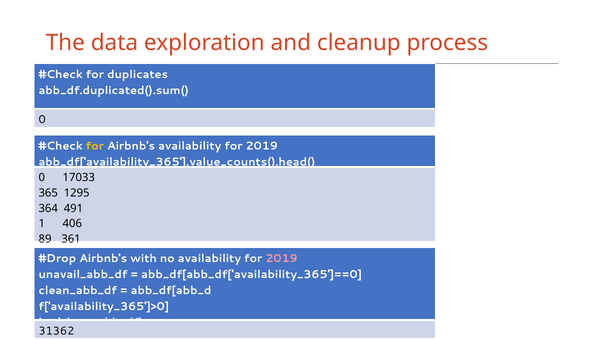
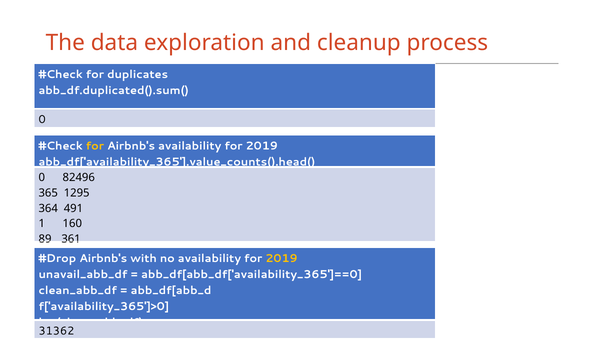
17033: 17033 -> 82496
406: 406 -> 160
2019 at (282, 258) colour: pink -> yellow
